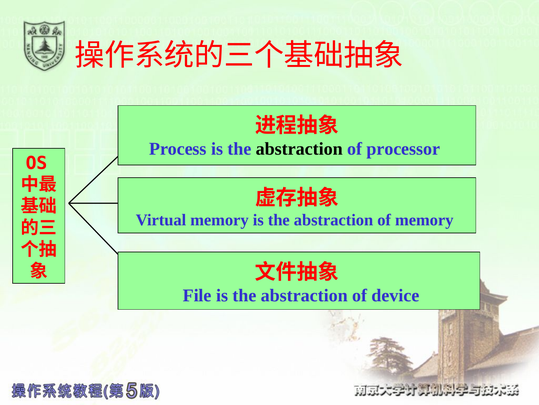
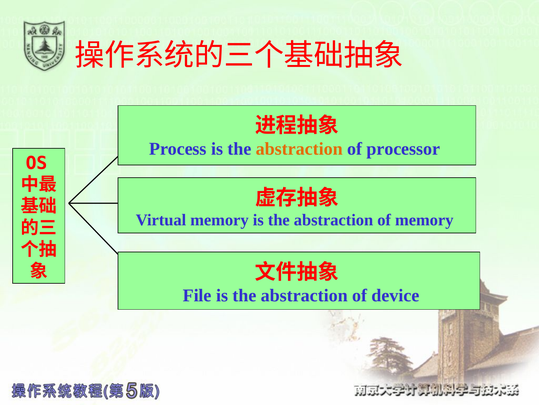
abstraction at (299, 149) colour: black -> orange
